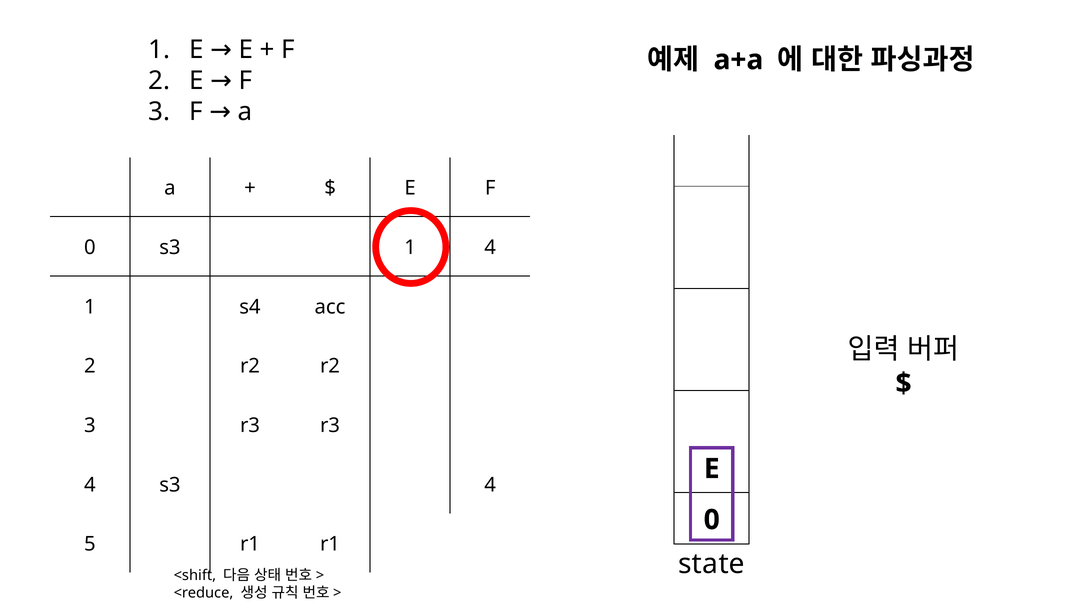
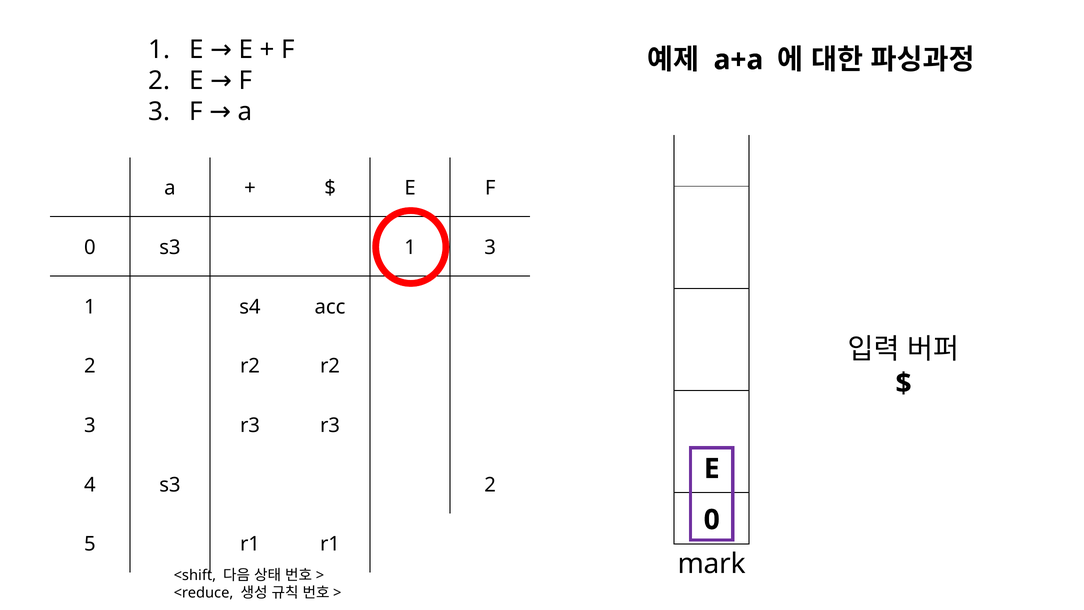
1 4: 4 -> 3
s3 4: 4 -> 2
state: state -> mark
